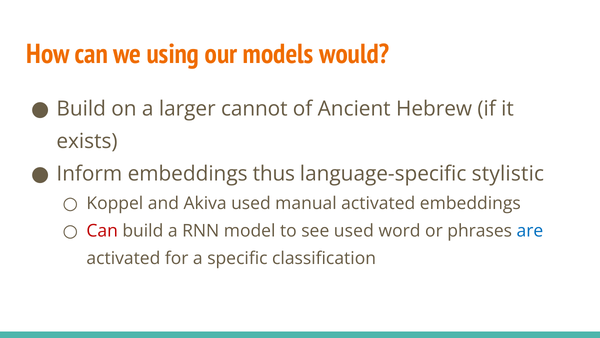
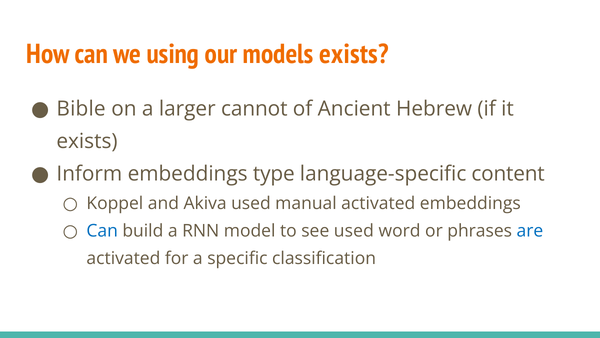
models would: would -> exists
Build at (81, 109): Build -> Bible
thus: thus -> type
stylistic: stylistic -> content
Can at (102, 231) colour: red -> blue
